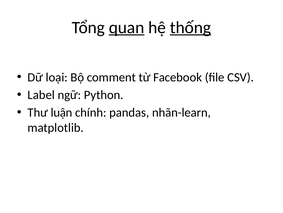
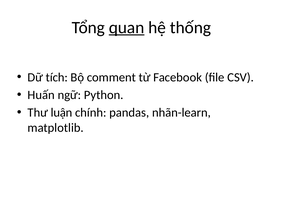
thống underline: present -> none
loại: loại -> tích
Label: Label -> Huấn
